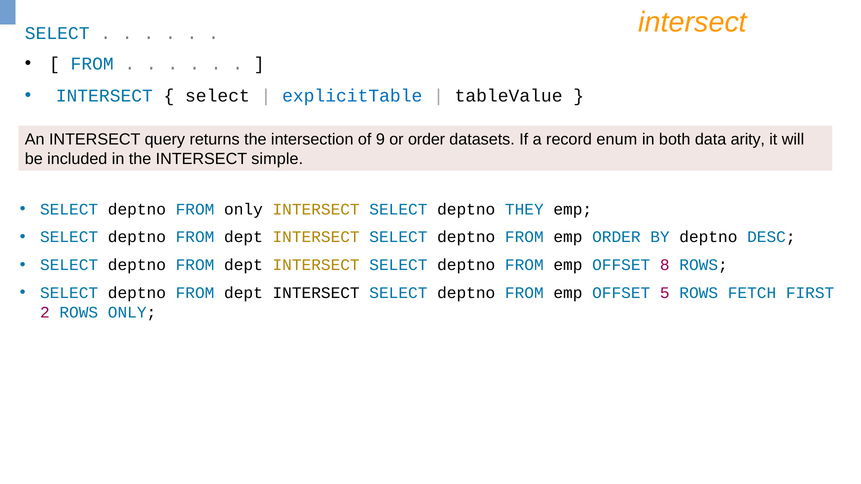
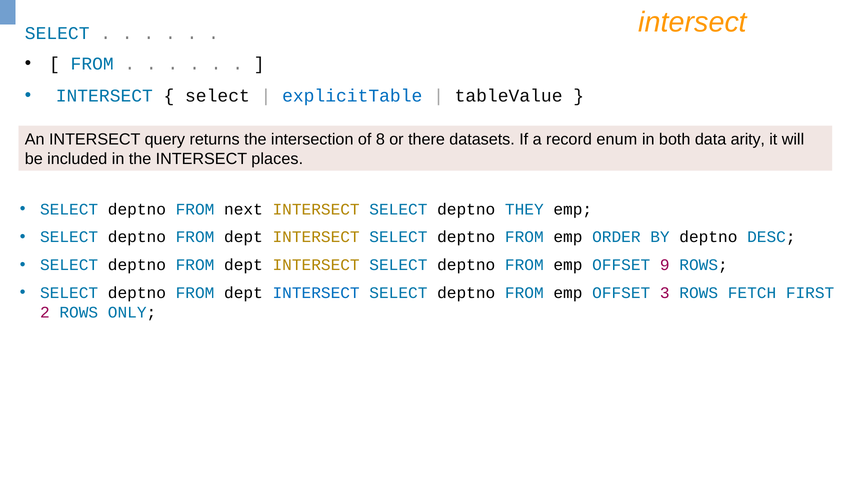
9: 9 -> 8
or order: order -> there
simple: simple -> places
FROM only: only -> next
8: 8 -> 9
INTERSECT at (316, 293) colour: black -> blue
5: 5 -> 3
